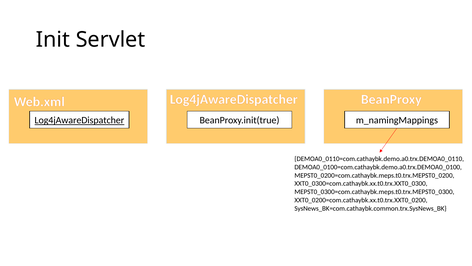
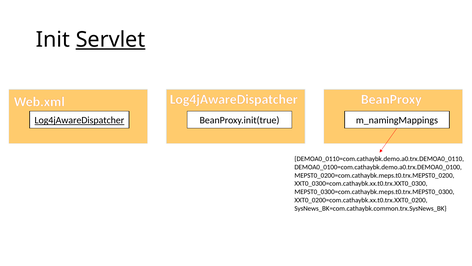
Servlet underline: none -> present
